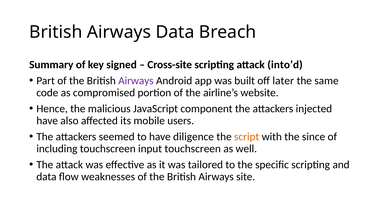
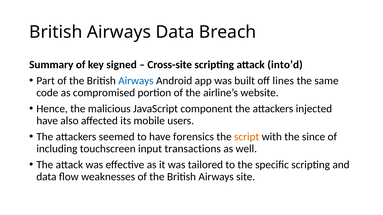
Airways at (136, 81) colour: purple -> blue
later: later -> lines
diligence: diligence -> forensics
input touchscreen: touchscreen -> transactions
